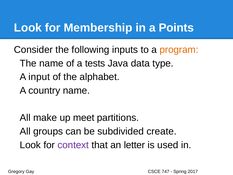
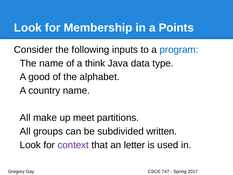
program colour: orange -> blue
tests: tests -> think
input: input -> good
create: create -> written
